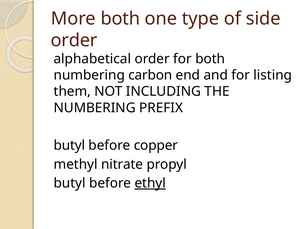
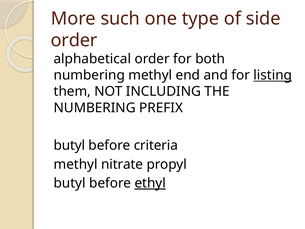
More both: both -> such
numbering carbon: carbon -> methyl
listing underline: none -> present
copper: copper -> criteria
